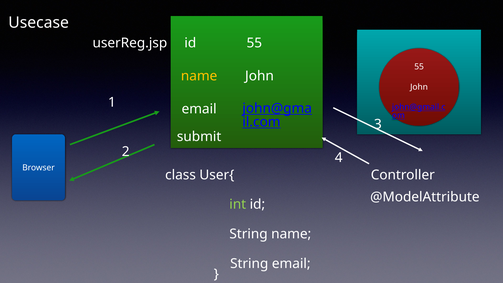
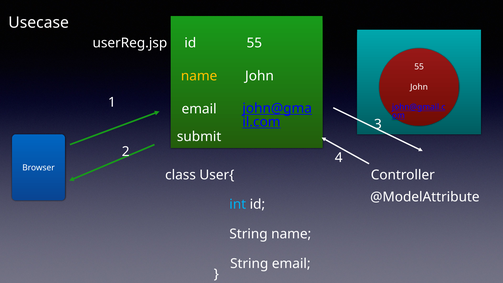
int colour: light green -> light blue
